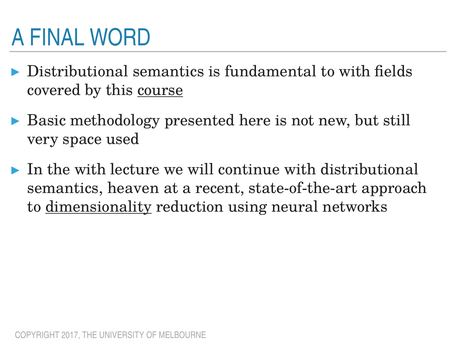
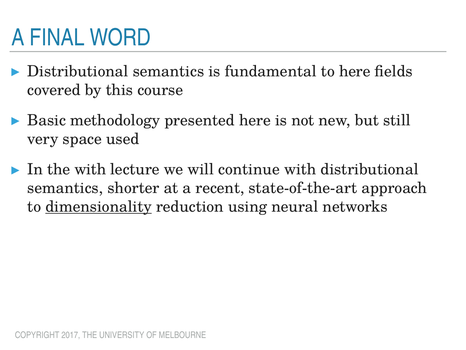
to with: with -> here
course underline: present -> none
heaven: heaven -> shorter
